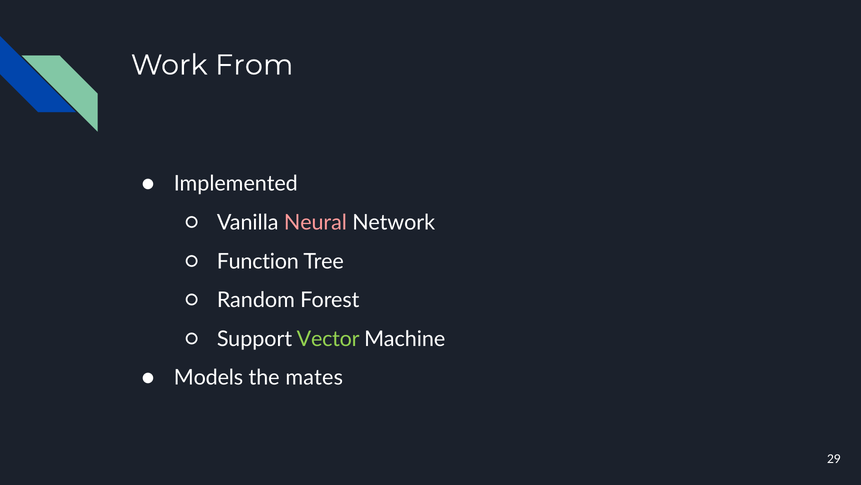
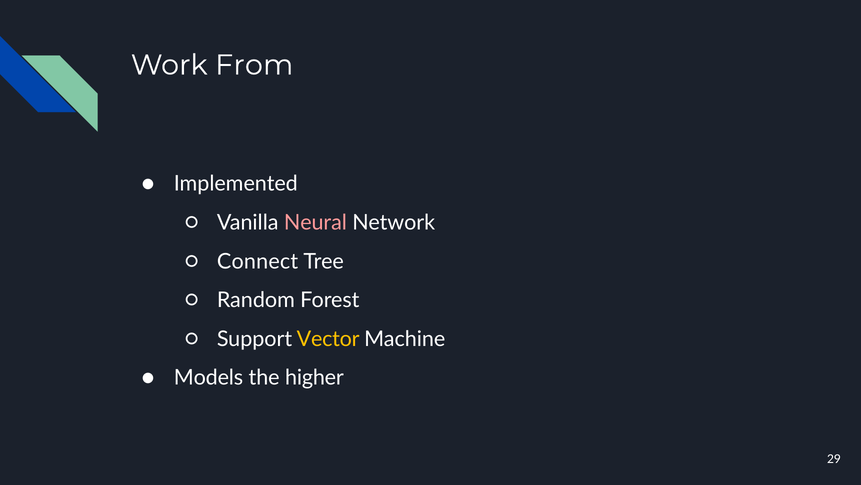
Function: Function -> Connect
Vector colour: light green -> yellow
mates: mates -> higher
